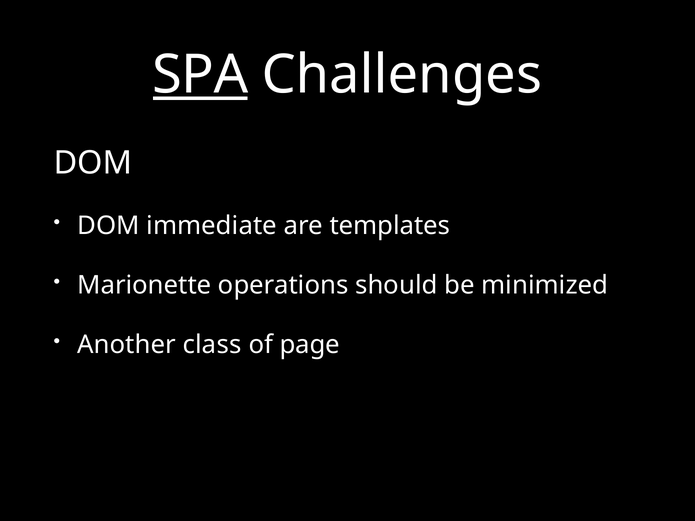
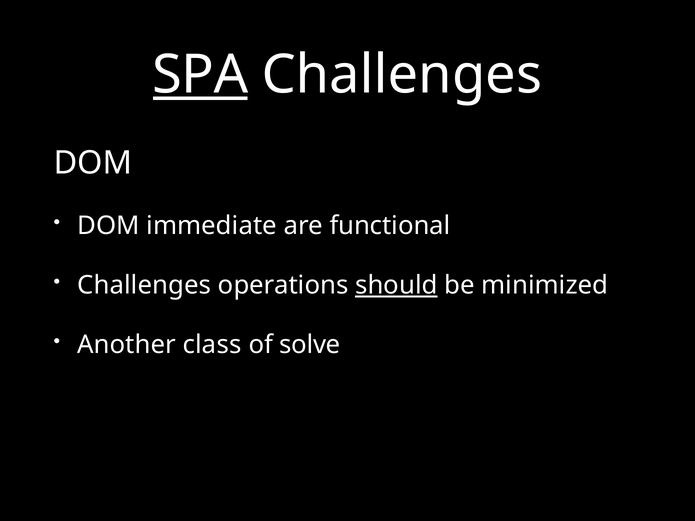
templates: templates -> functional
Marionette at (144, 286): Marionette -> Challenges
should underline: none -> present
page: page -> solve
